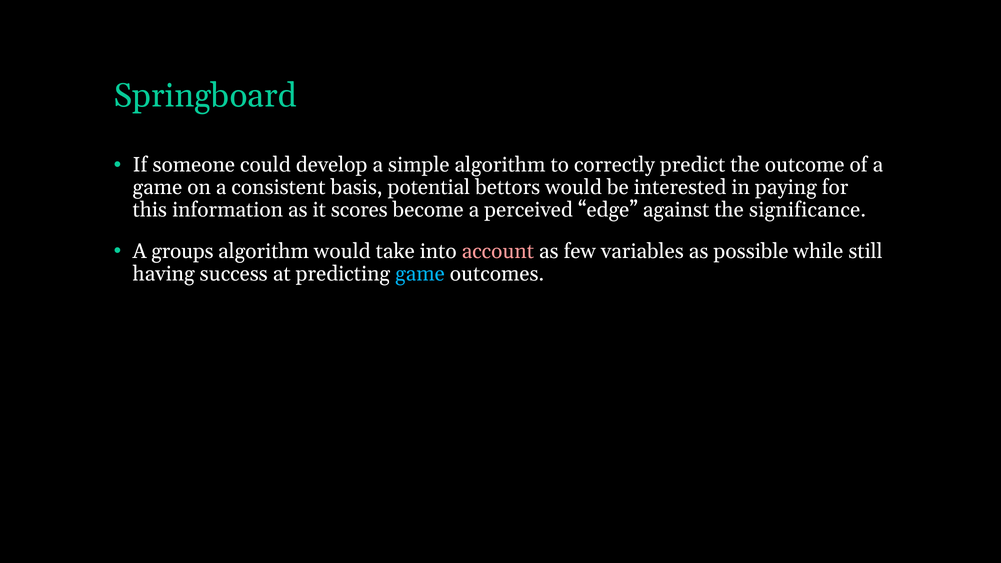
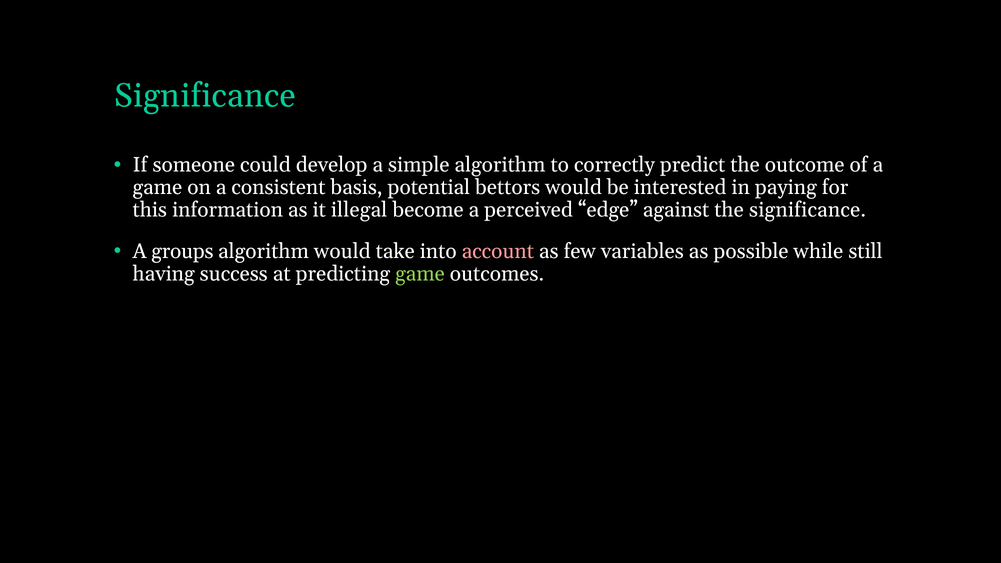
Springboard at (205, 96): Springboard -> Significance
scores: scores -> illegal
game at (420, 274) colour: light blue -> light green
